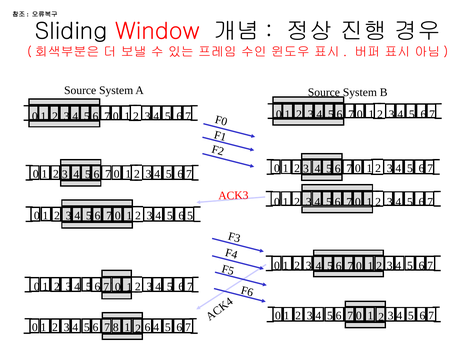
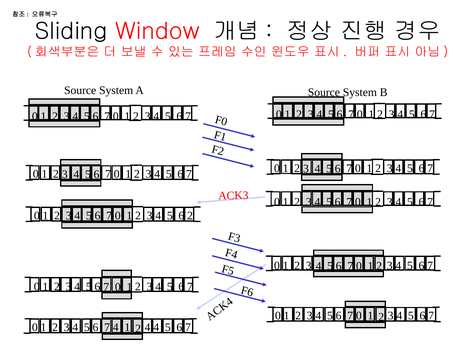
6 5: 5 -> 2
8 at (116, 328): 8 -> 4
6 at (148, 328): 6 -> 4
